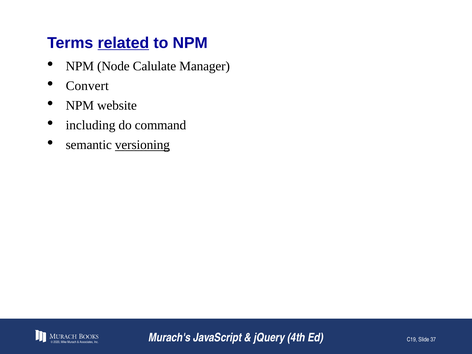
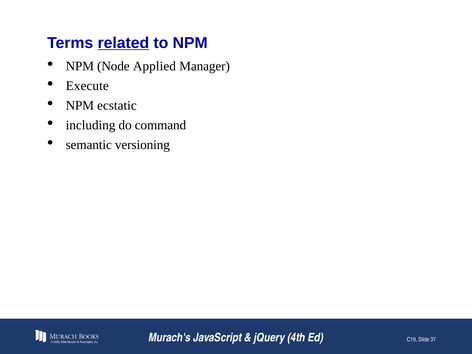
Calulate: Calulate -> Applied
Convert: Convert -> Execute
website: website -> ecstatic
versioning underline: present -> none
